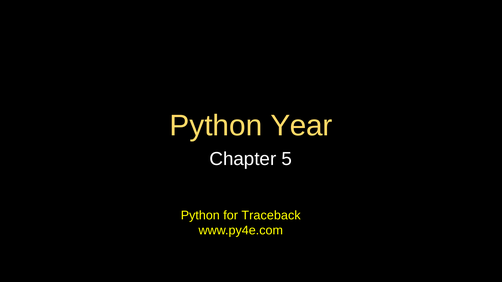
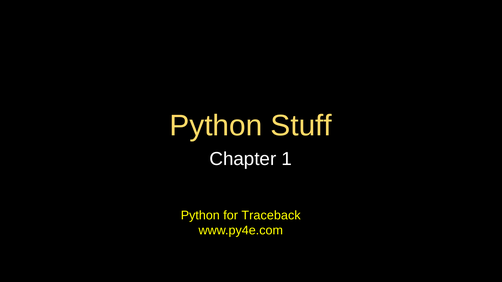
Year: Year -> Stuff
5: 5 -> 1
